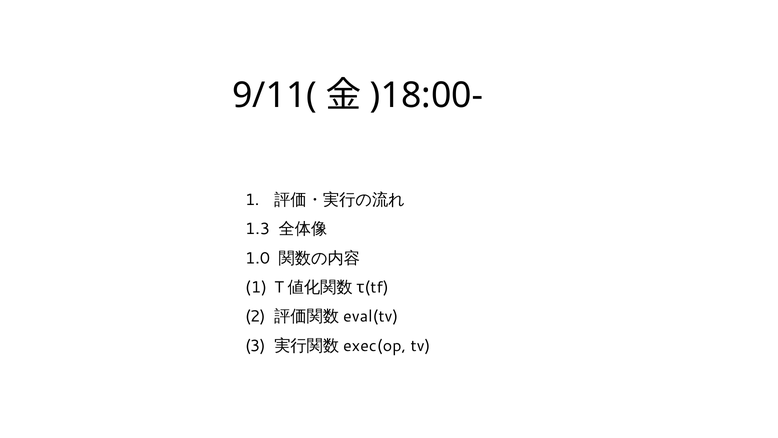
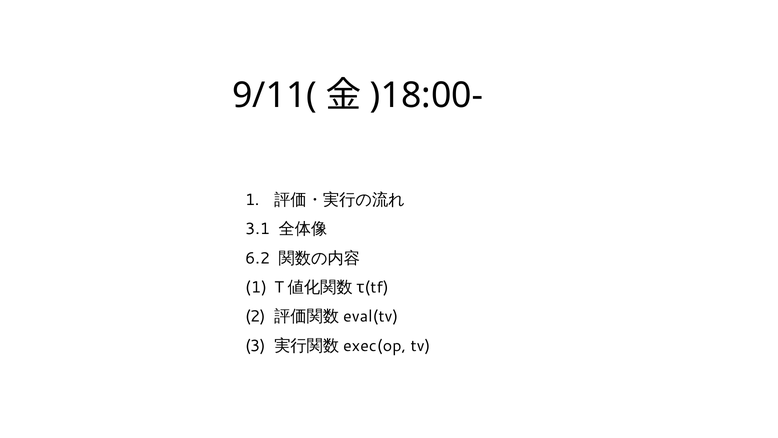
1.3: 1.3 -> 3.1
1.0: 1.0 -> 6.2
